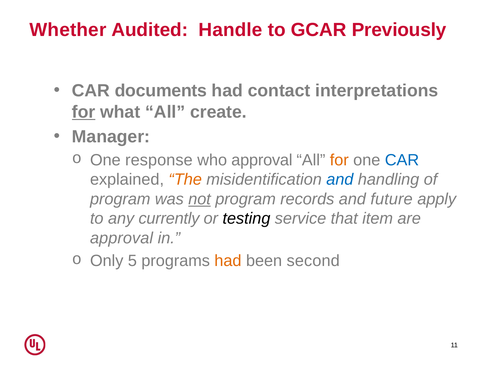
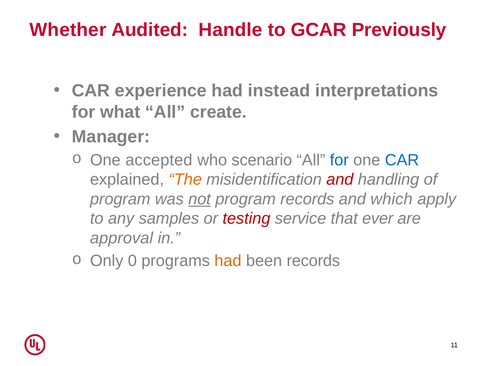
documents: documents -> experience
contact: contact -> instead
for at (84, 112) underline: present -> none
response: response -> accepted
who approval: approval -> scenario
for at (339, 160) colour: orange -> blue
and at (340, 179) colour: blue -> red
future: future -> which
currently: currently -> samples
testing colour: black -> red
item: item -> ever
5: 5 -> 0
been second: second -> records
